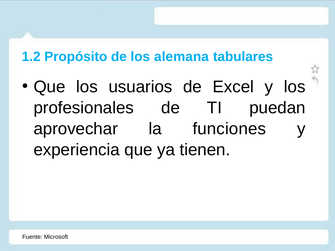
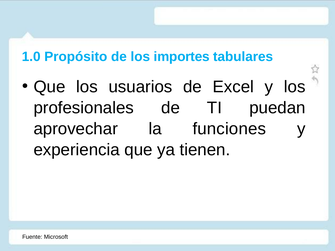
1.2: 1.2 -> 1.0
alemana: alemana -> importes
